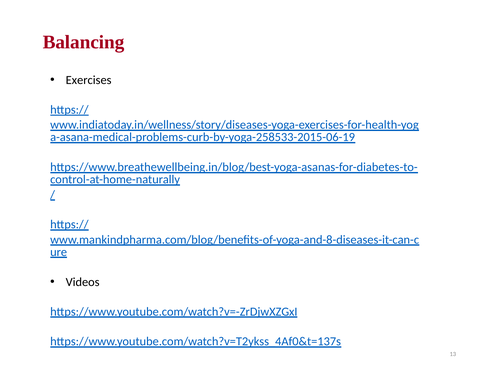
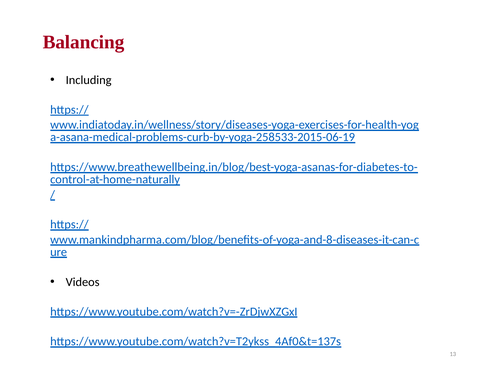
Exercises: Exercises -> Including
